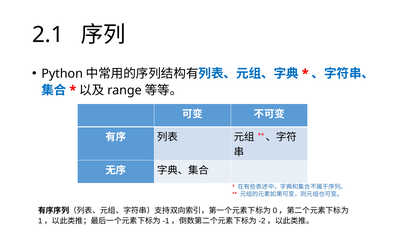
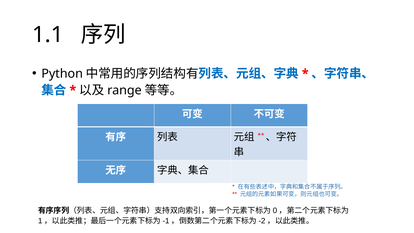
2.1: 2.1 -> 1.1
